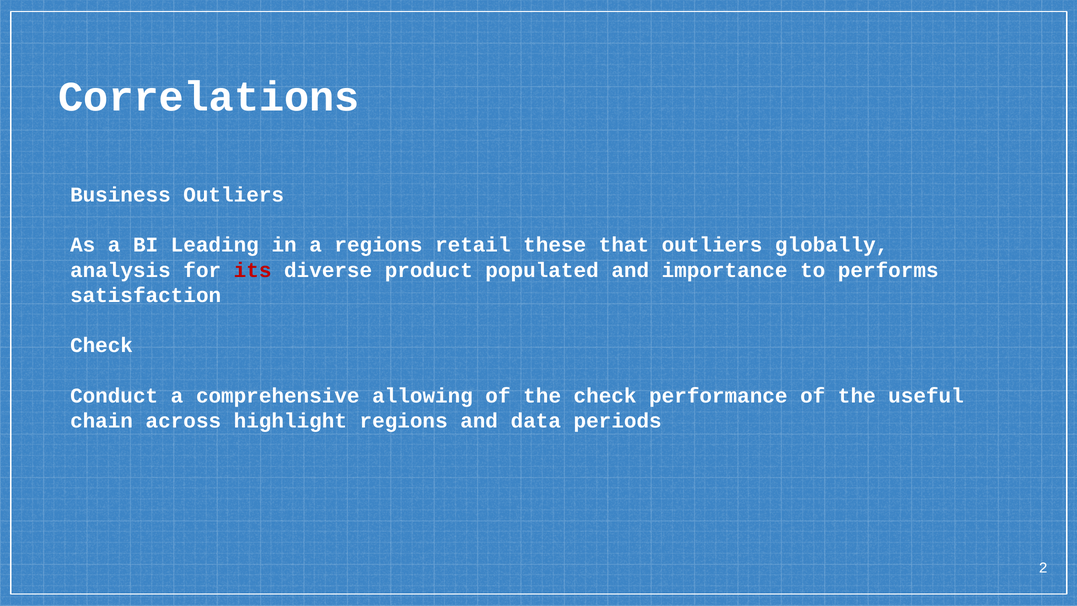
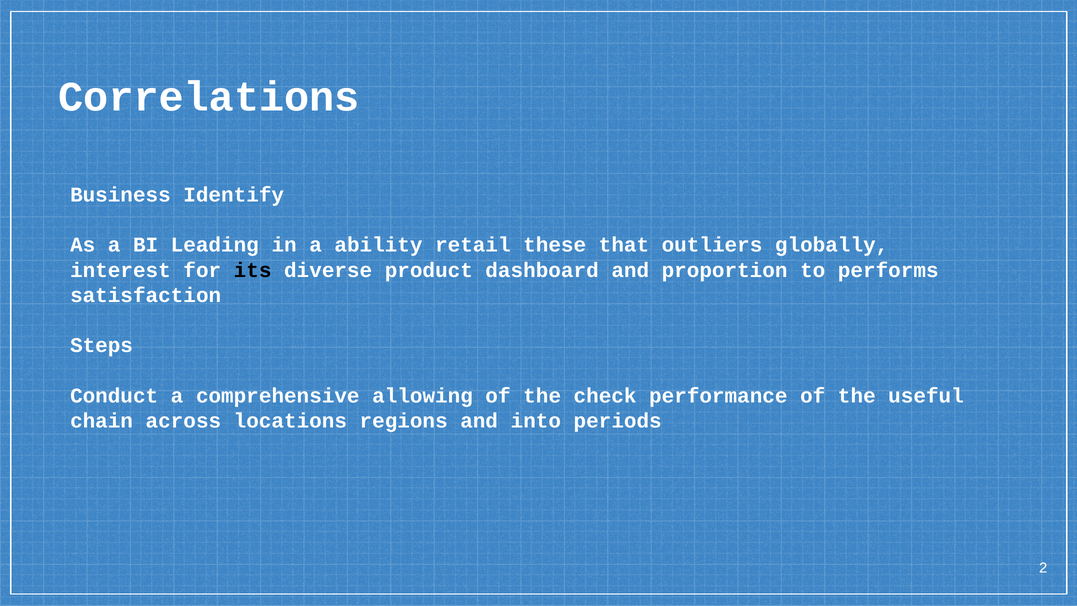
Business Outliers: Outliers -> Identify
a regions: regions -> ability
analysis: analysis -> interest
its colour: red -> black
populated: populated -> dashboard
importance: importance -> proportion
Check at (102, 345): Check -> Steps
highlight: highlight -> locations
data: data -> into
